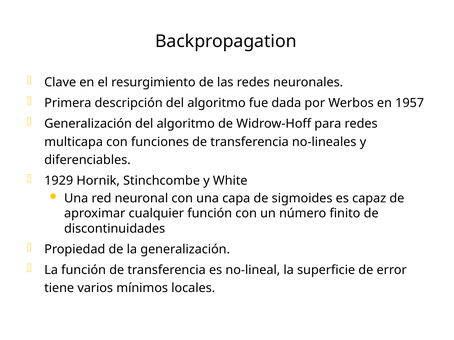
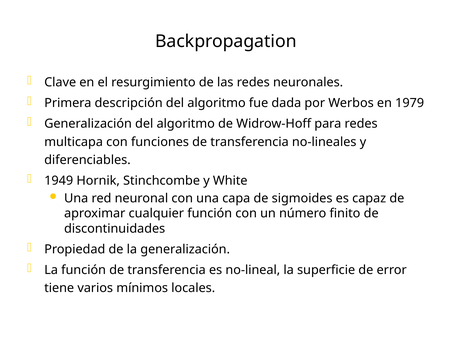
1957: 1957 -> 1979
1929: 1929 -> 1949
